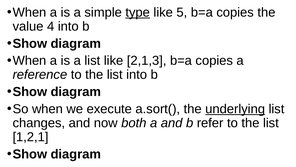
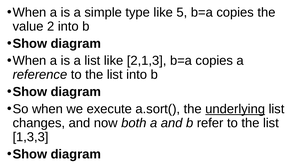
type underline: present -> none
4: 4 -> 2
1,2,1: 1,2,1 -> 1,3,3
